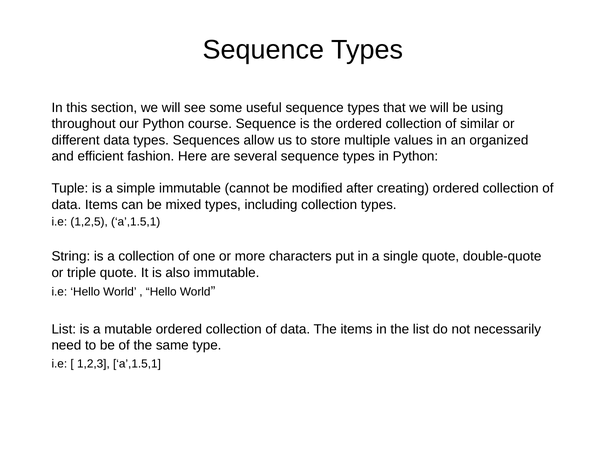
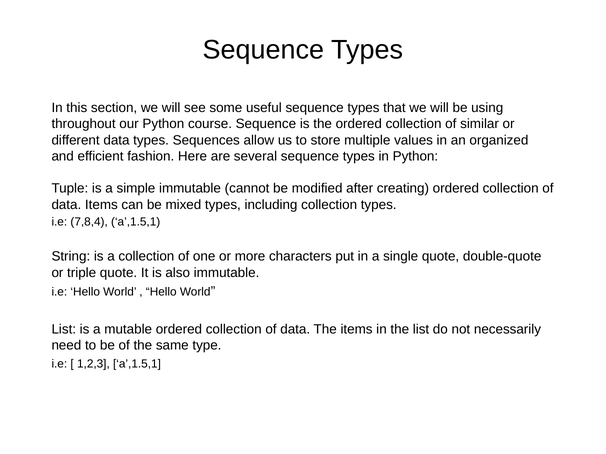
1,2,5: 1,2,5 -> 7,8,4
